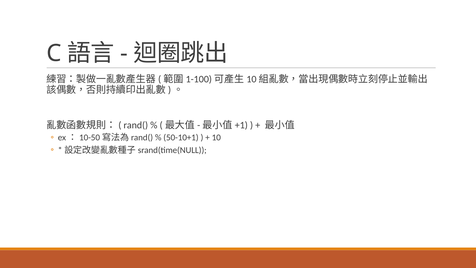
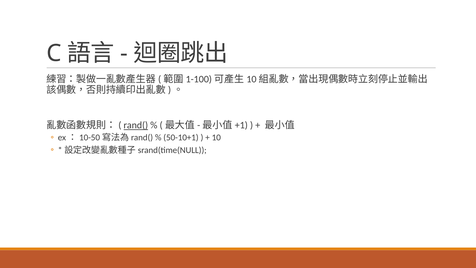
rand( underline: none -> present
